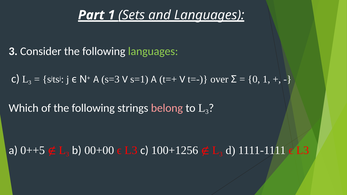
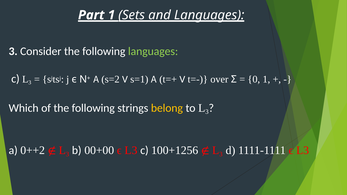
s=3: s=3 -> s=2
belong colour: pink -> yellow
0++5: 0++5 -> 0++2
